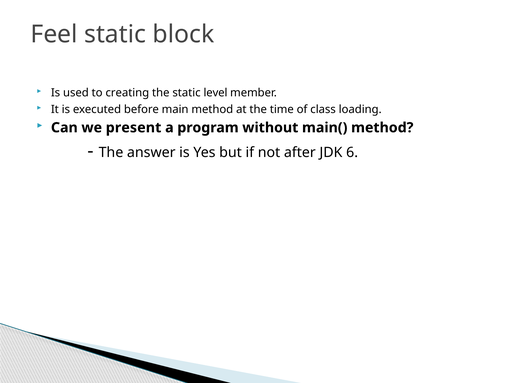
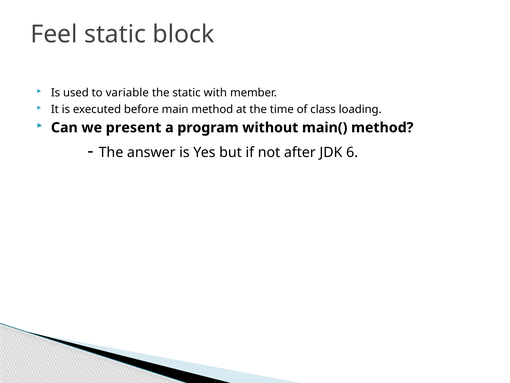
creating: creating -> variable
level: level -> with
